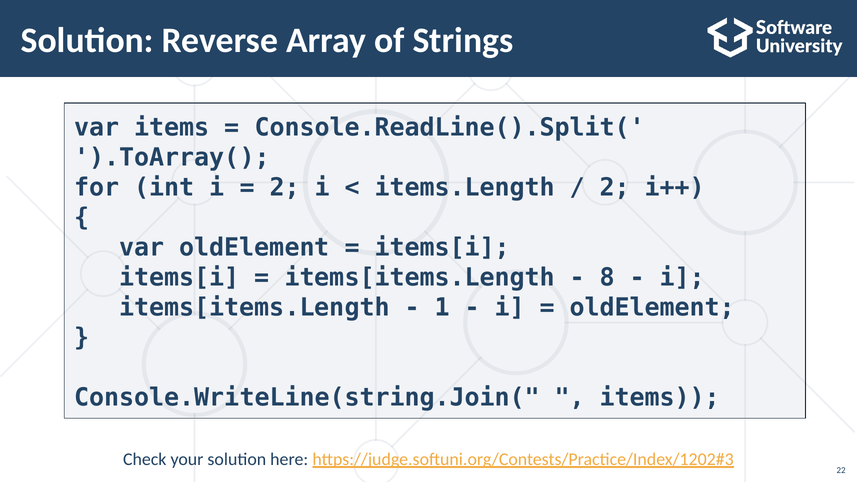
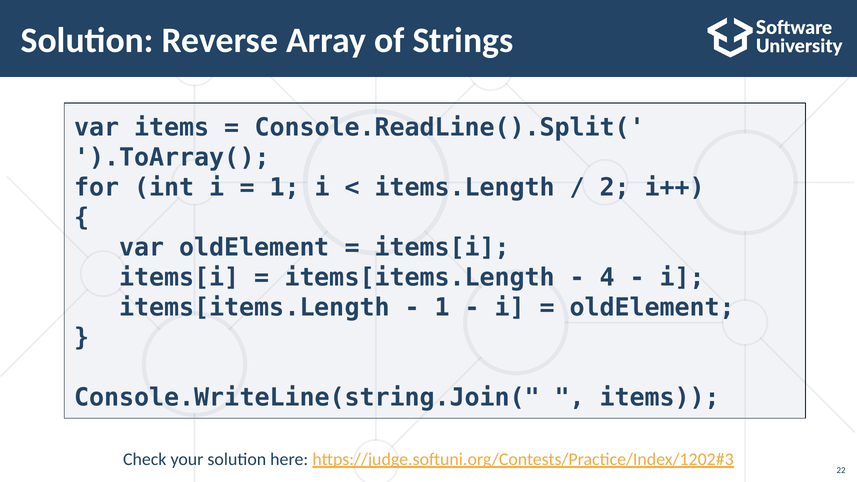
2 at (285, 187): 2 -> 1
8: 8 -> 4
